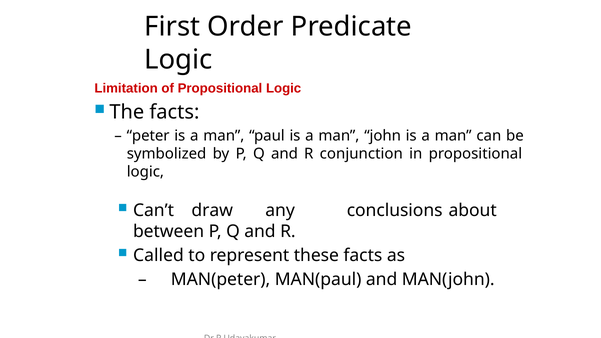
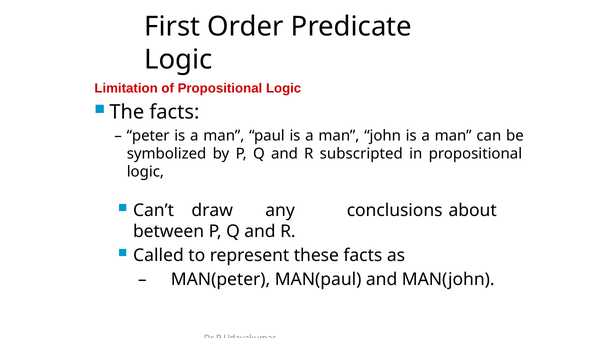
conjunction: conjunction -> subscripted
